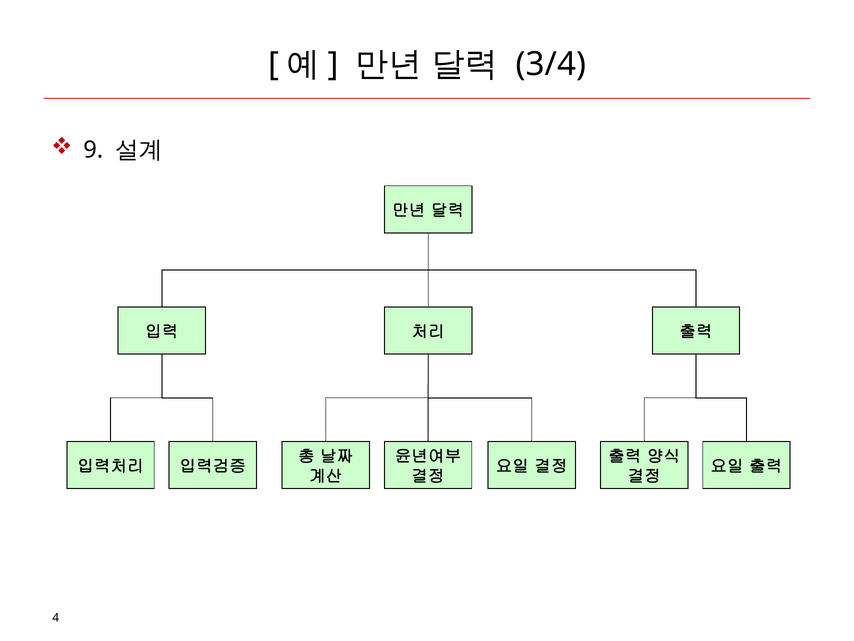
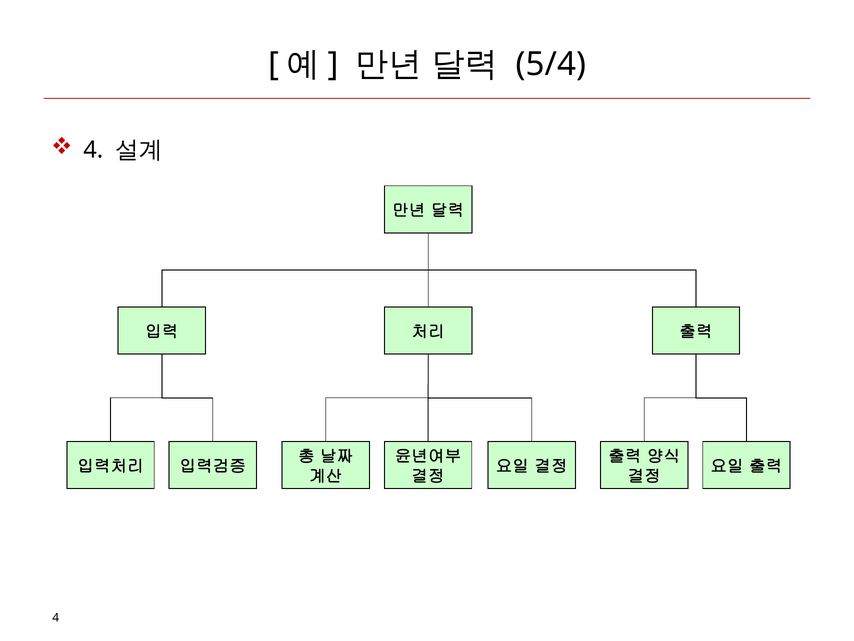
3/4: 3/4 -> 5/4
9 at (93, 150): 9 -> 4
